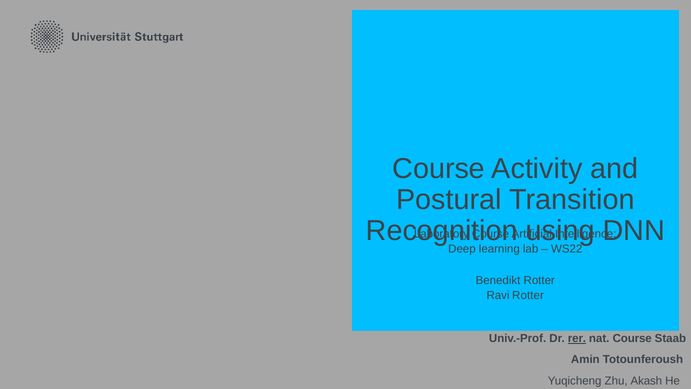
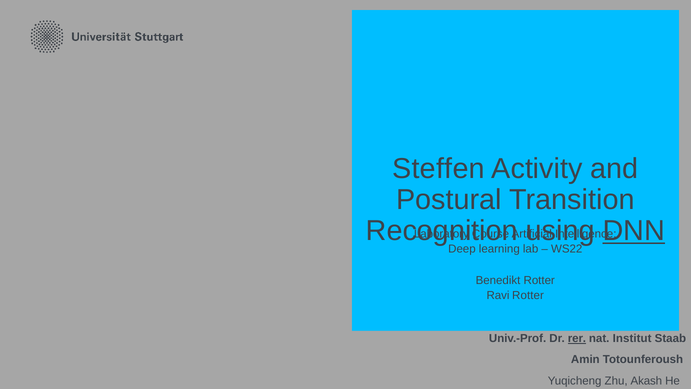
Course at (439, 168): Course -> Steffen
DNN underline: none -> present
nat Course: Course -> Institut
